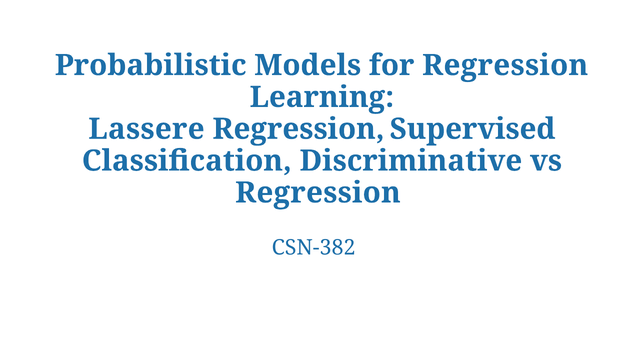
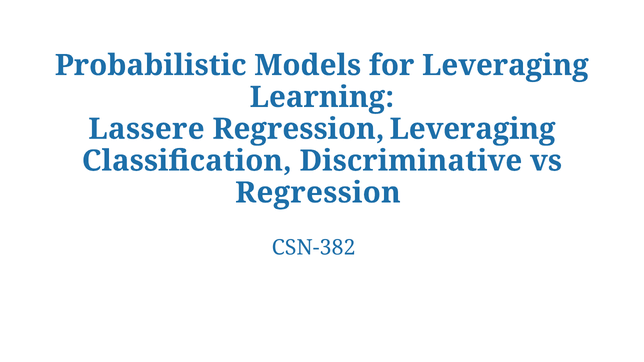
for Regression: Regression -> Leveraging
Regression Supervised: Supervised -> Leveraging
